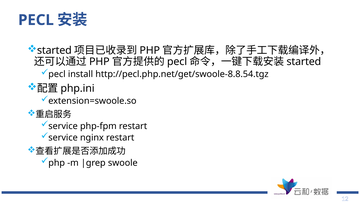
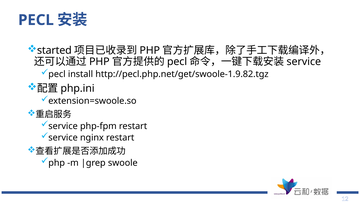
started at (304, 62): started -> service
http://pecl.php.net/get/swoole-8.8.54.tgz: http://pecl.php.net/get/swoole-8.8.54.tgz -> http://pecl.php.net/get/swoole-1.9.82.tgz
